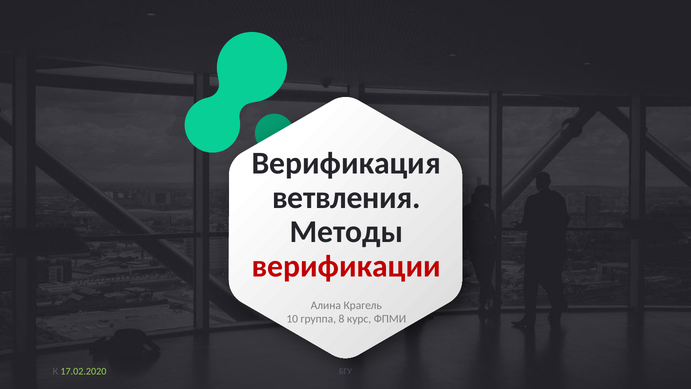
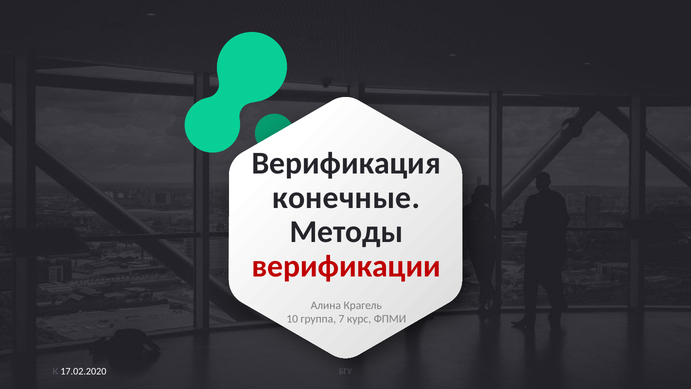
ветвления: ветвления -> конечные
8: 8 -> 7
17.02.2020 colour: light green -> white
